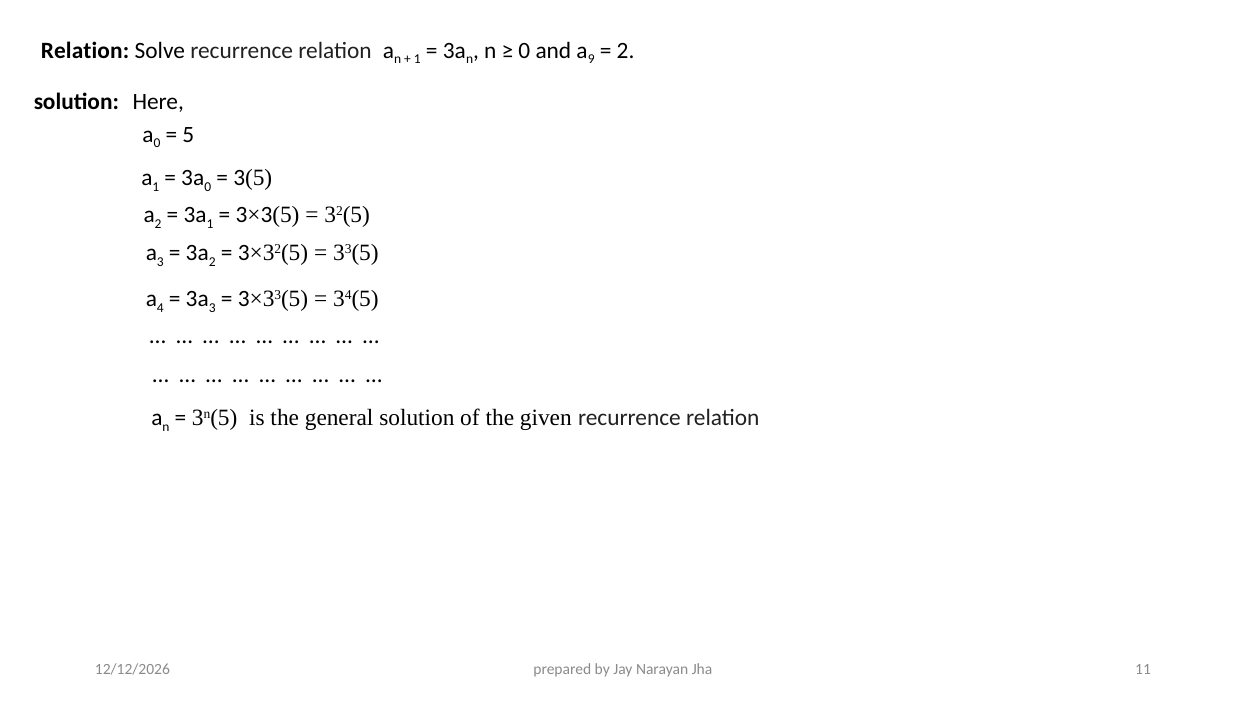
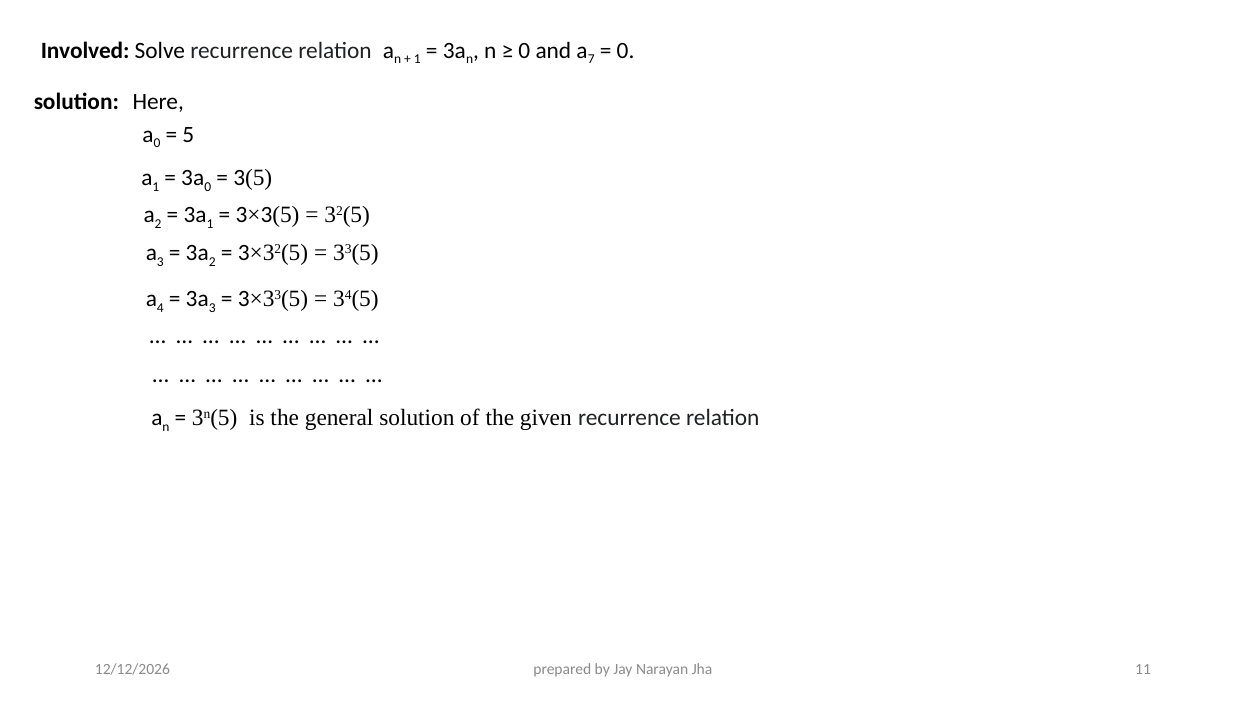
Relation at (85, 50): Relation -> Involved
9: 9 -> 7
2 at (626, 50): 2 -> 0
